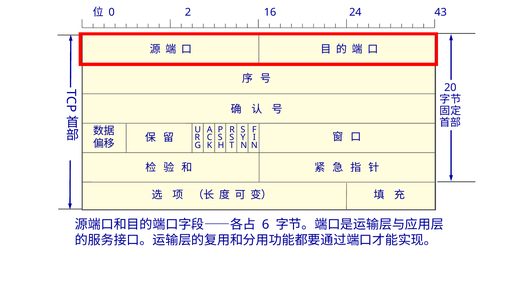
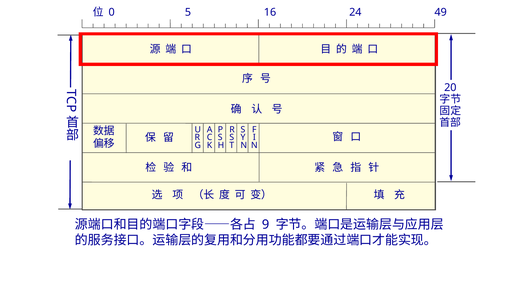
2: 2 -> 5
43: 43 -> 49
6: 6 -> 9
